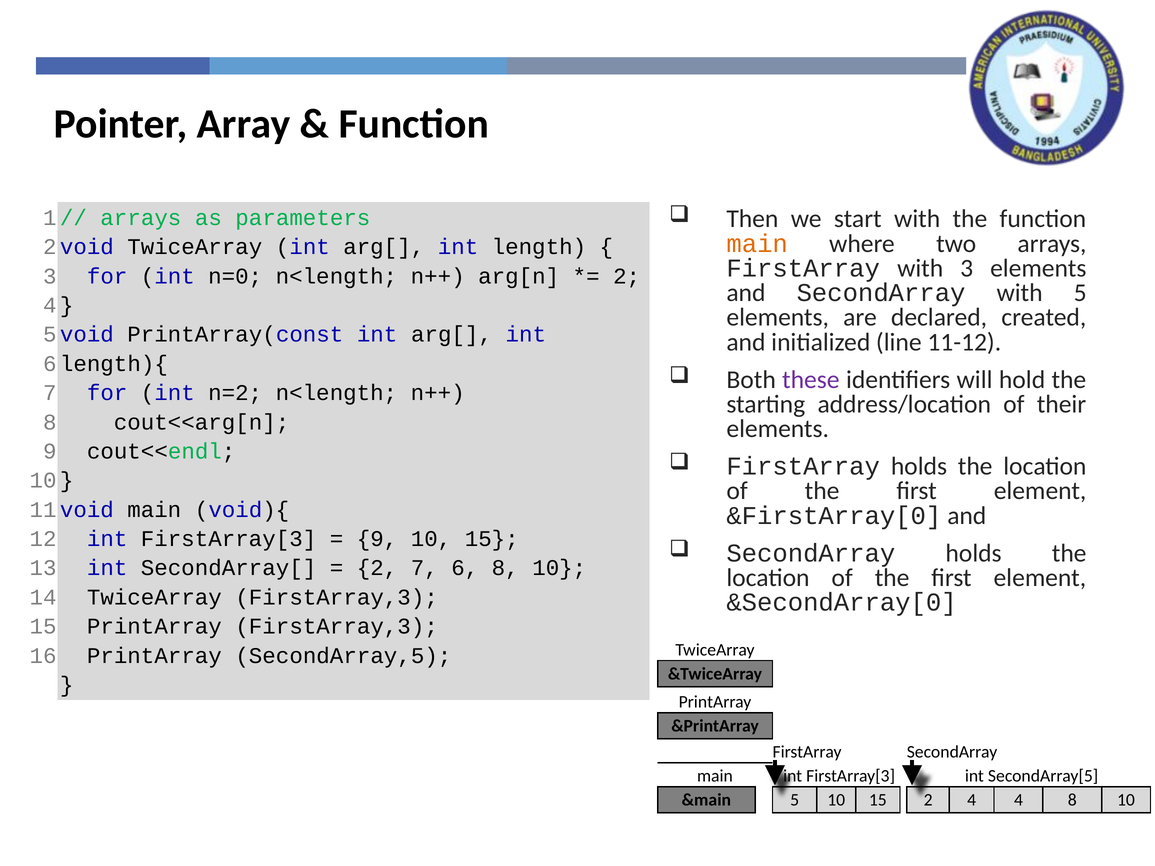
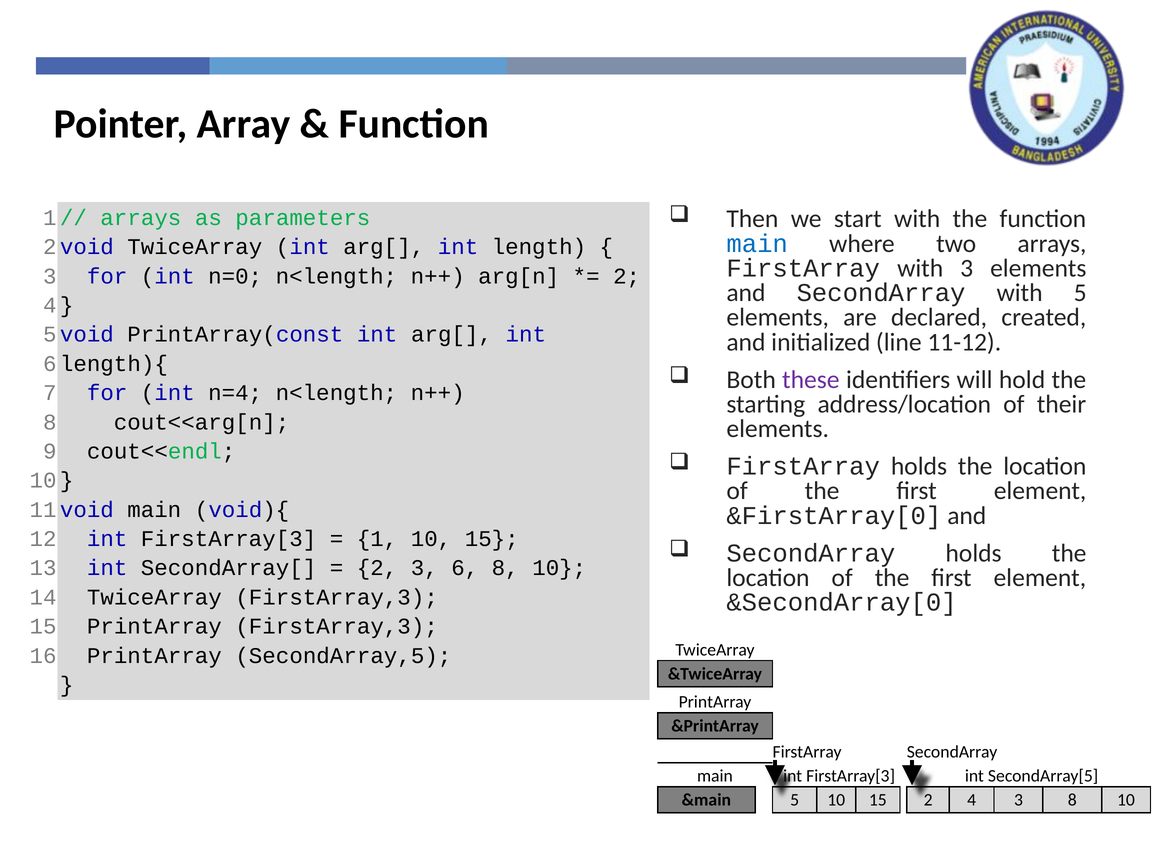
main at (757, 244) colour: orange -> blue
n=2: n=2 -> n=4
9 at (377, 539): 9 -> 1
7 at (424, 568): 7 -> 3
4 4: 4 -> 3
